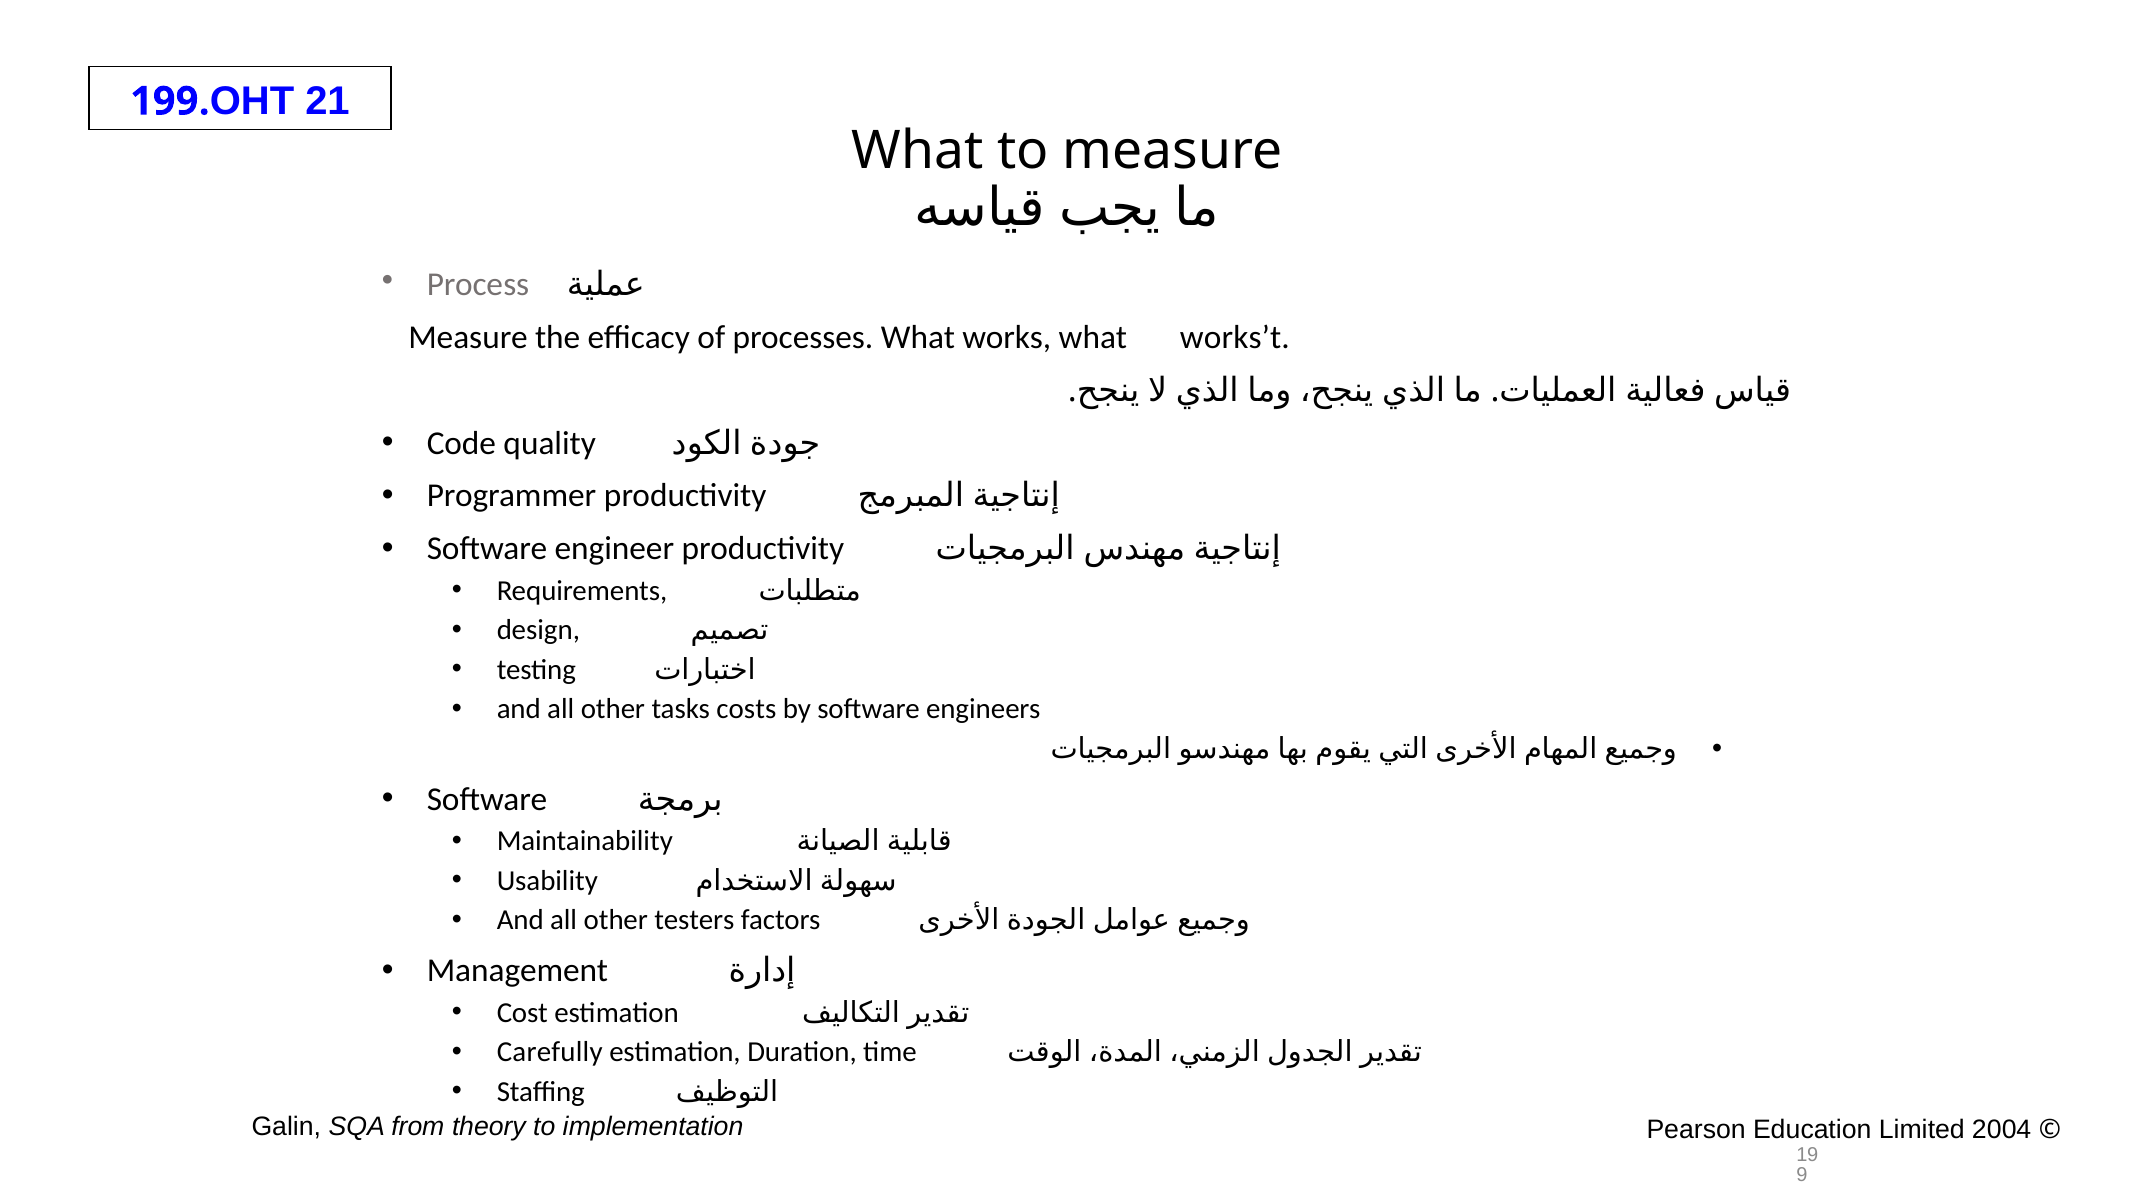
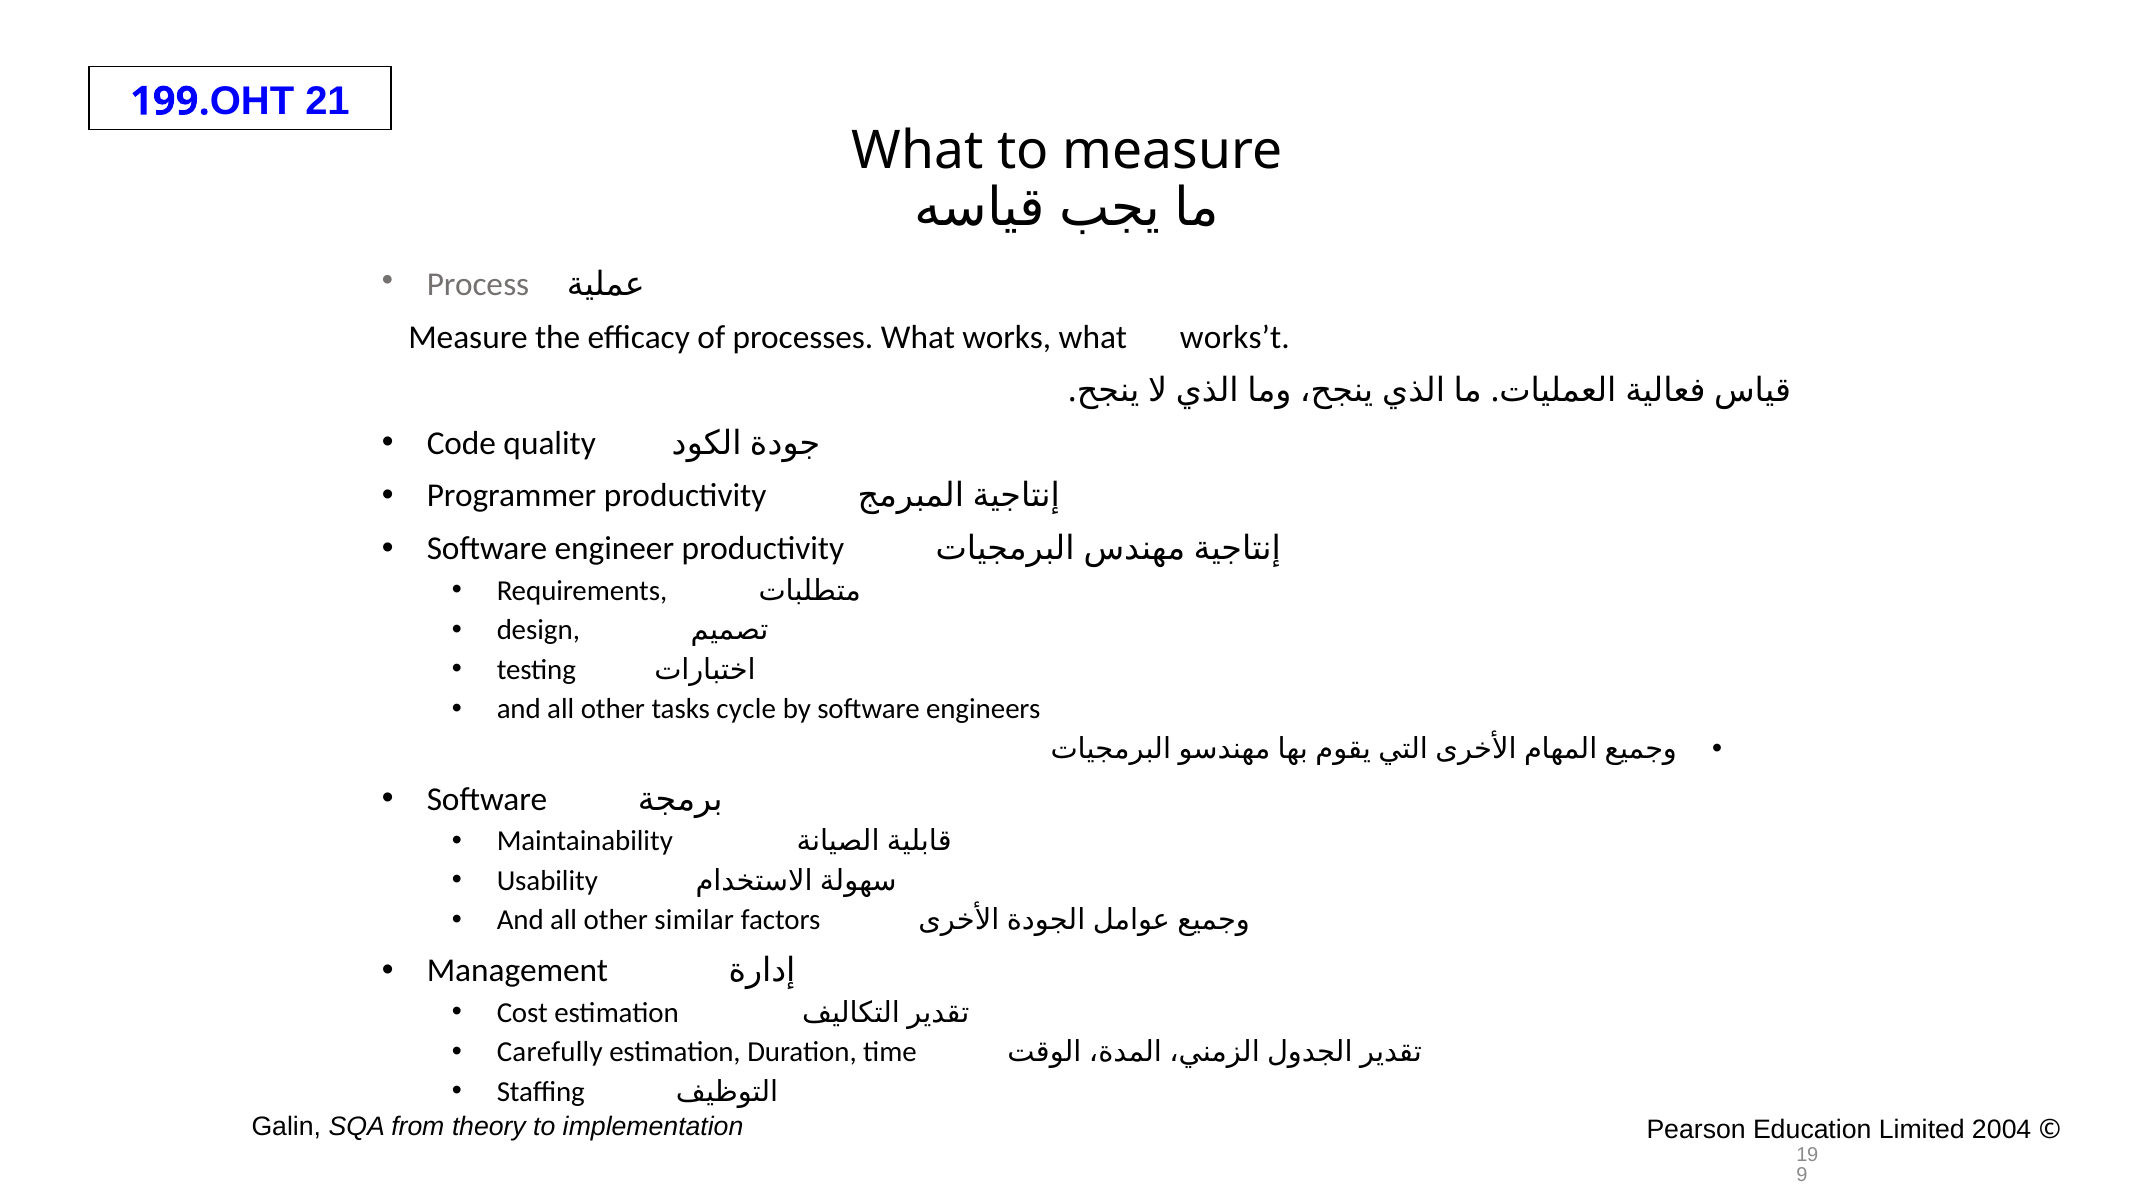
costs: costs -> cycle
testers: testers -> similar
